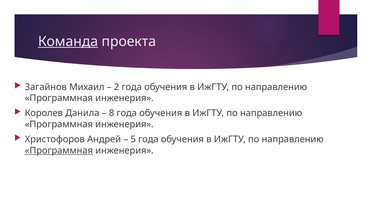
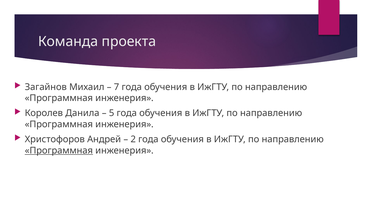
Команда underline: present -> none
2: 2 -> 7
8: 8 -> 5
5: 5 -> 2
